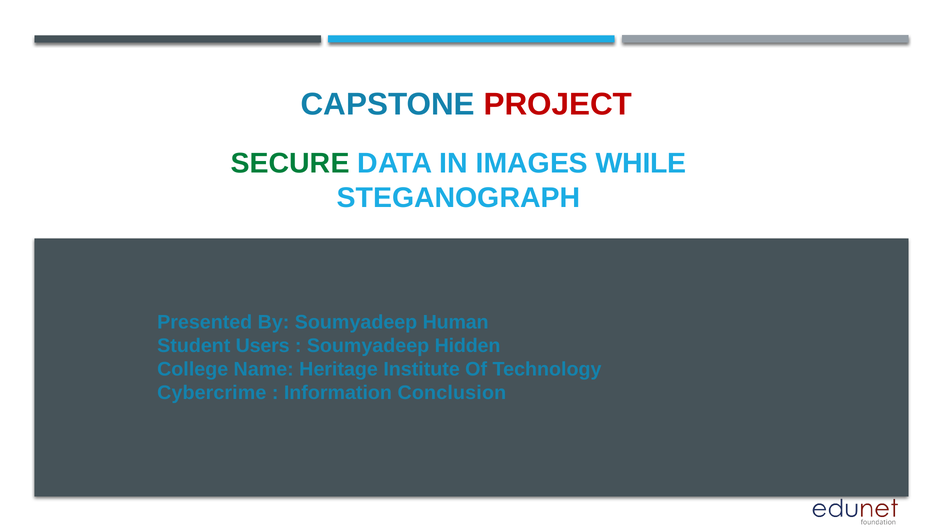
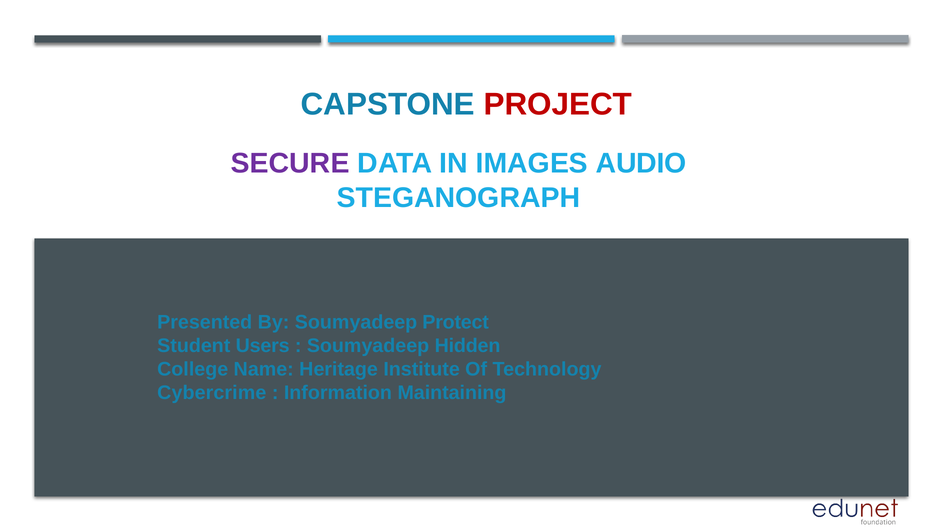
SECURE colour: green -> purple
WHILE: WHILE -> AUDIO
Human: Human -> Protect
Conclusion: Conclusion -> Maintaining
